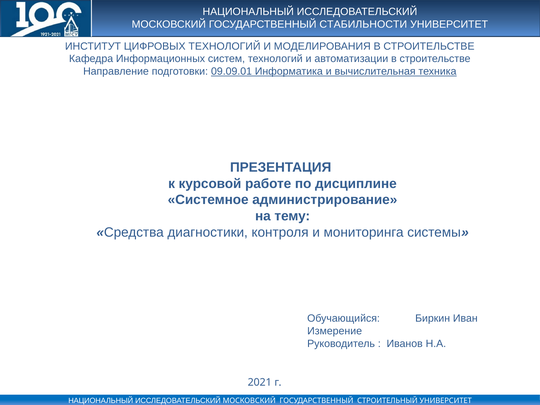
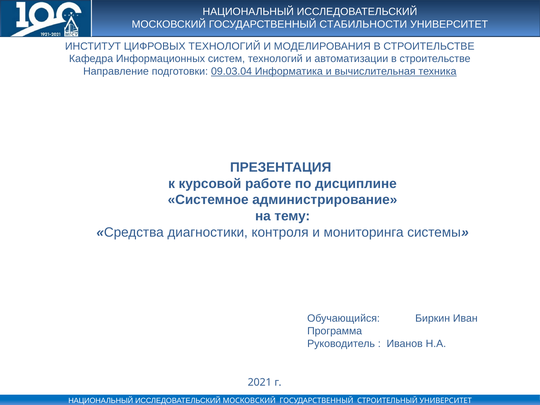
09.09.01: 09.09.01 -> 09.03.04
Измерение: Измерение -> Программа
